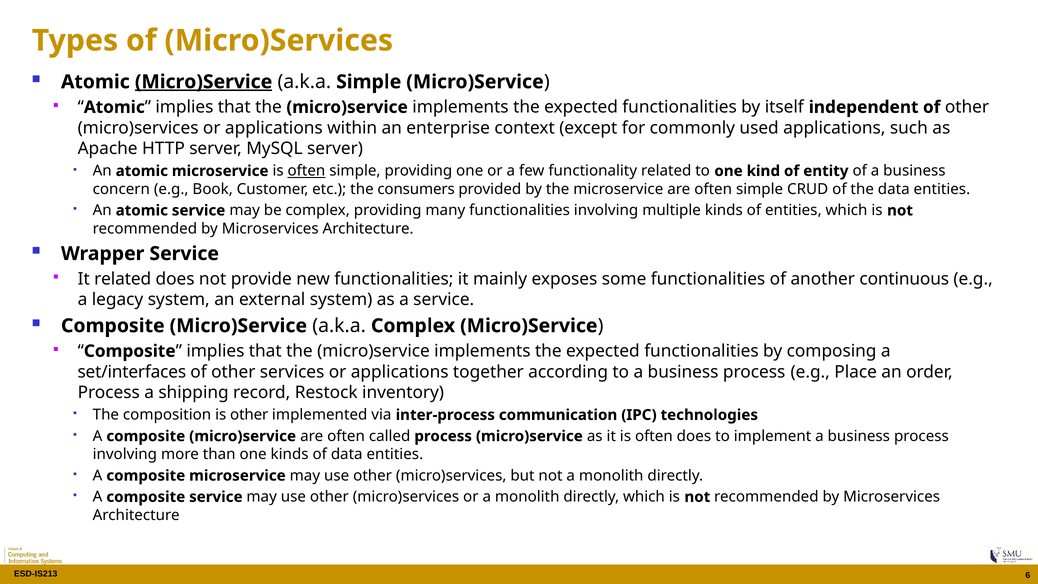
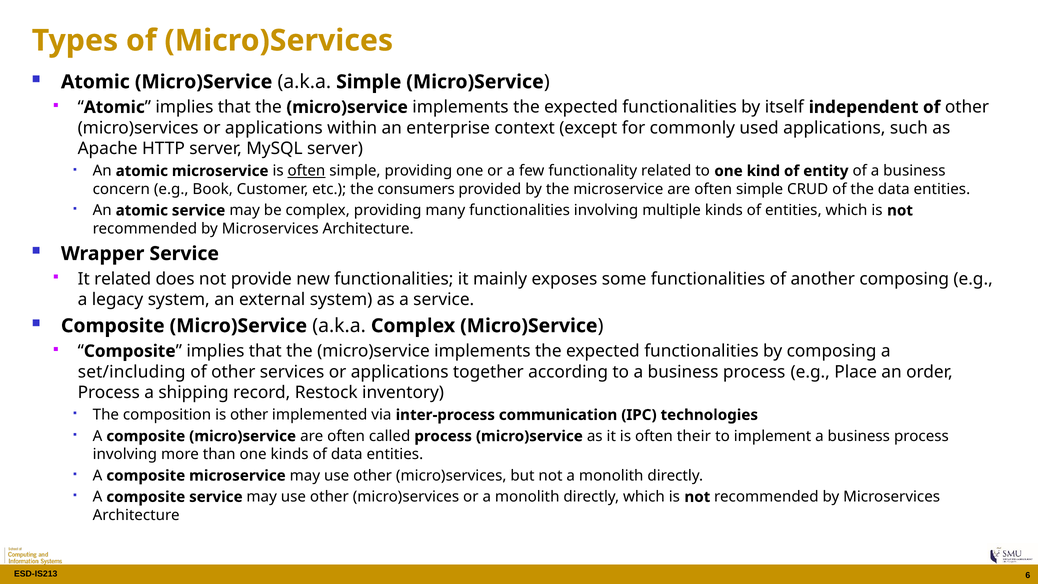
Micro)Service at (204, 82) underline: present -> none
another continuous: continuous -> composing
set/interfaces: set/interfaces -> set/including
often does: does -> their
